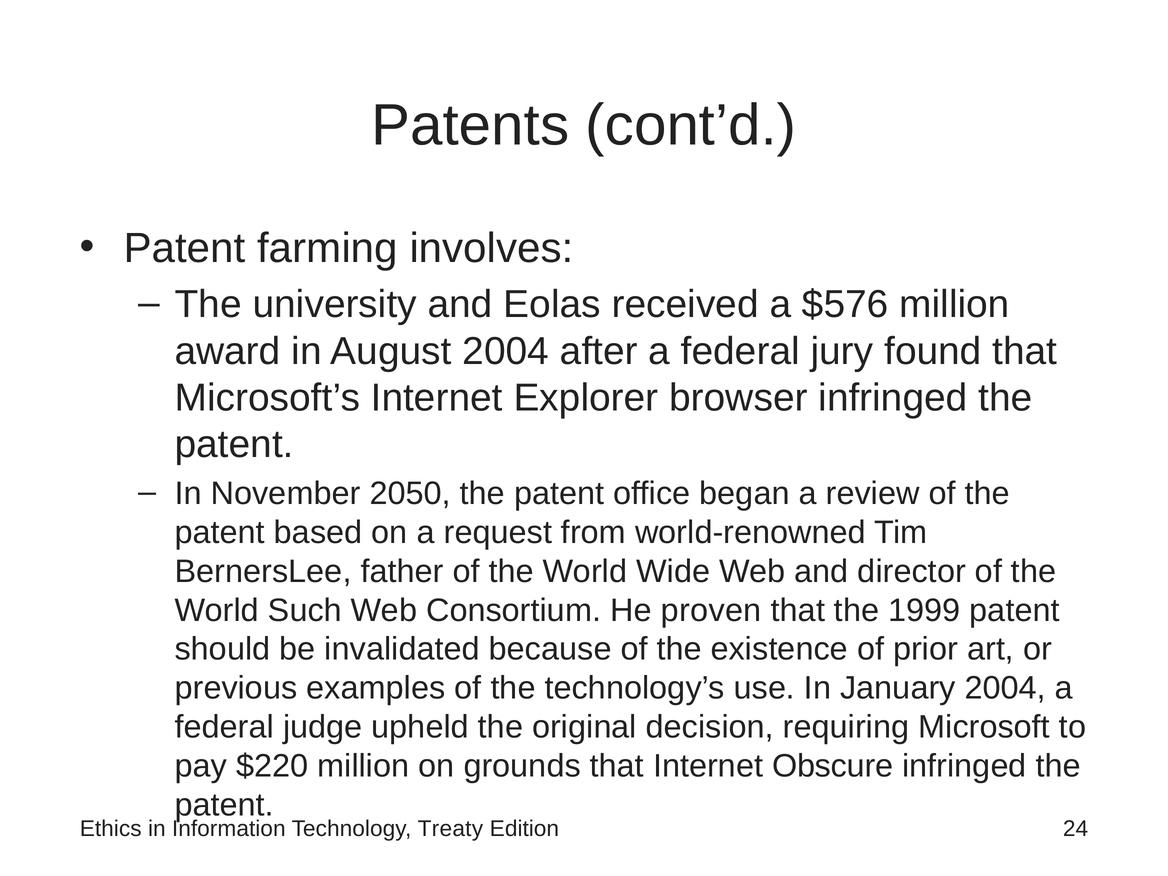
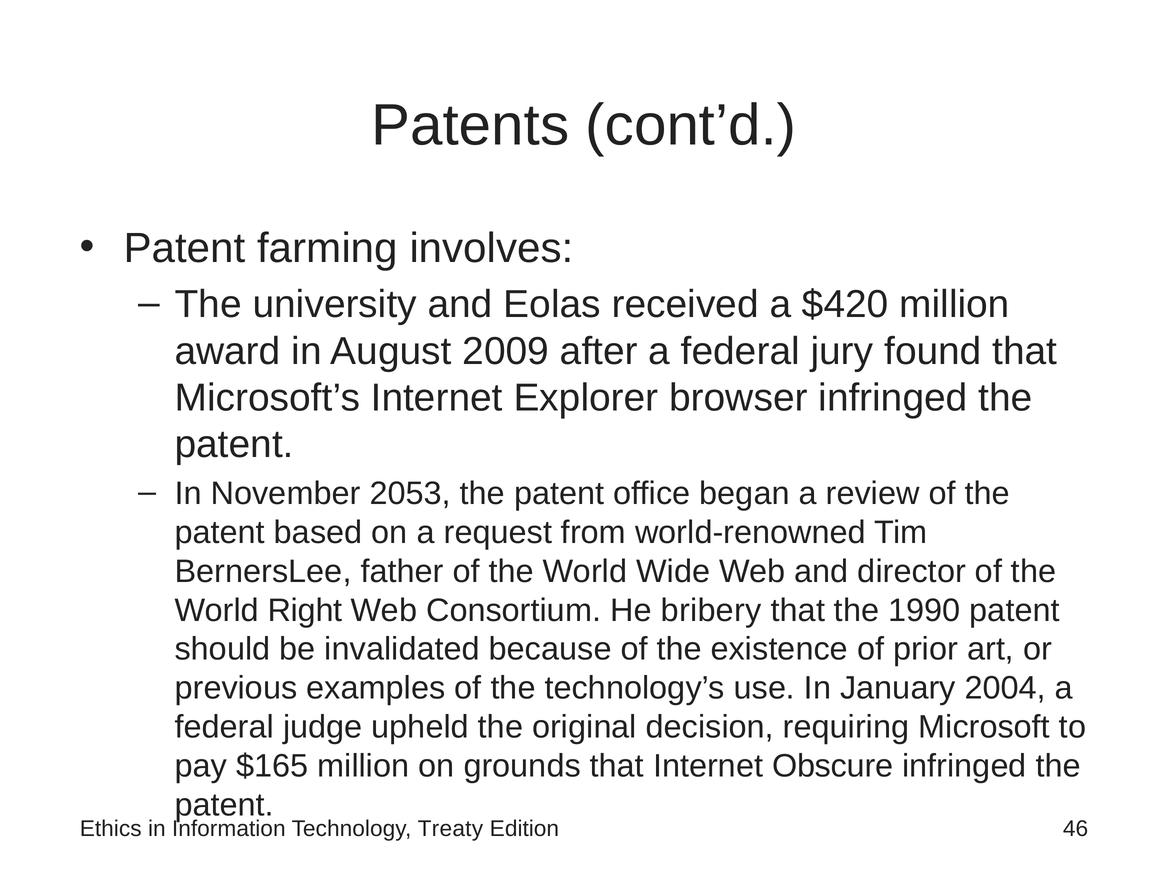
$576: $576 -> $420
August 2004: 2004 -> 2009
2050: 2050 -> 2053
Such: Such -> Right
proven: proven -> bribery
1999: 1999 -> 1990
$220: $220 -> $165
24: 24 -> 46
